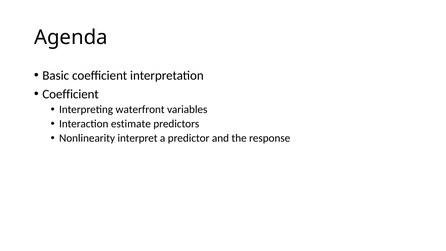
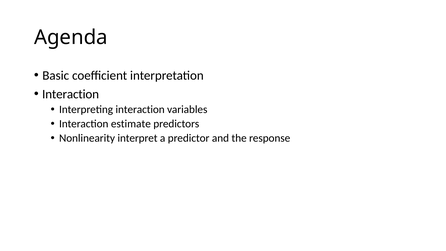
Coefficient at (71, 94): Coefficient -> Interaction
Interpreting waterfront: waterfront -> interaction
